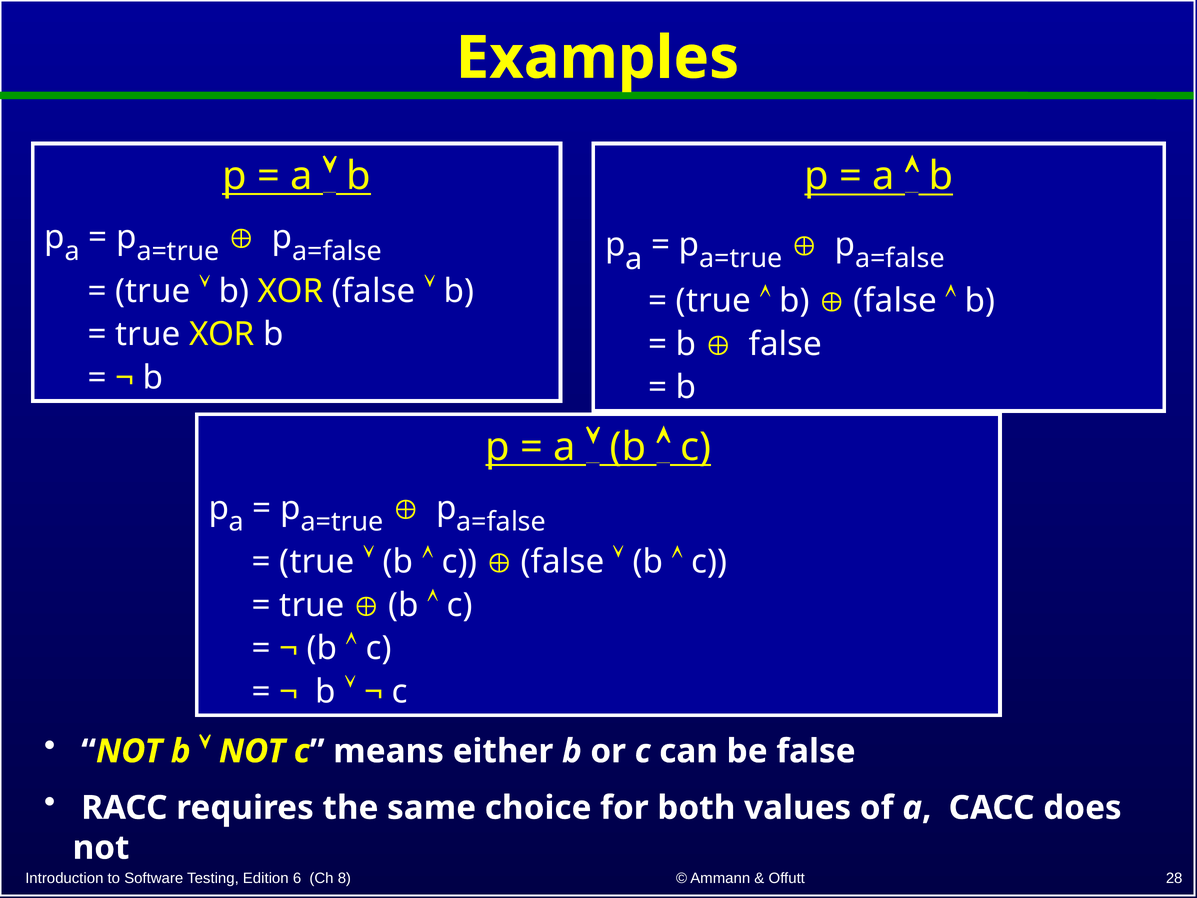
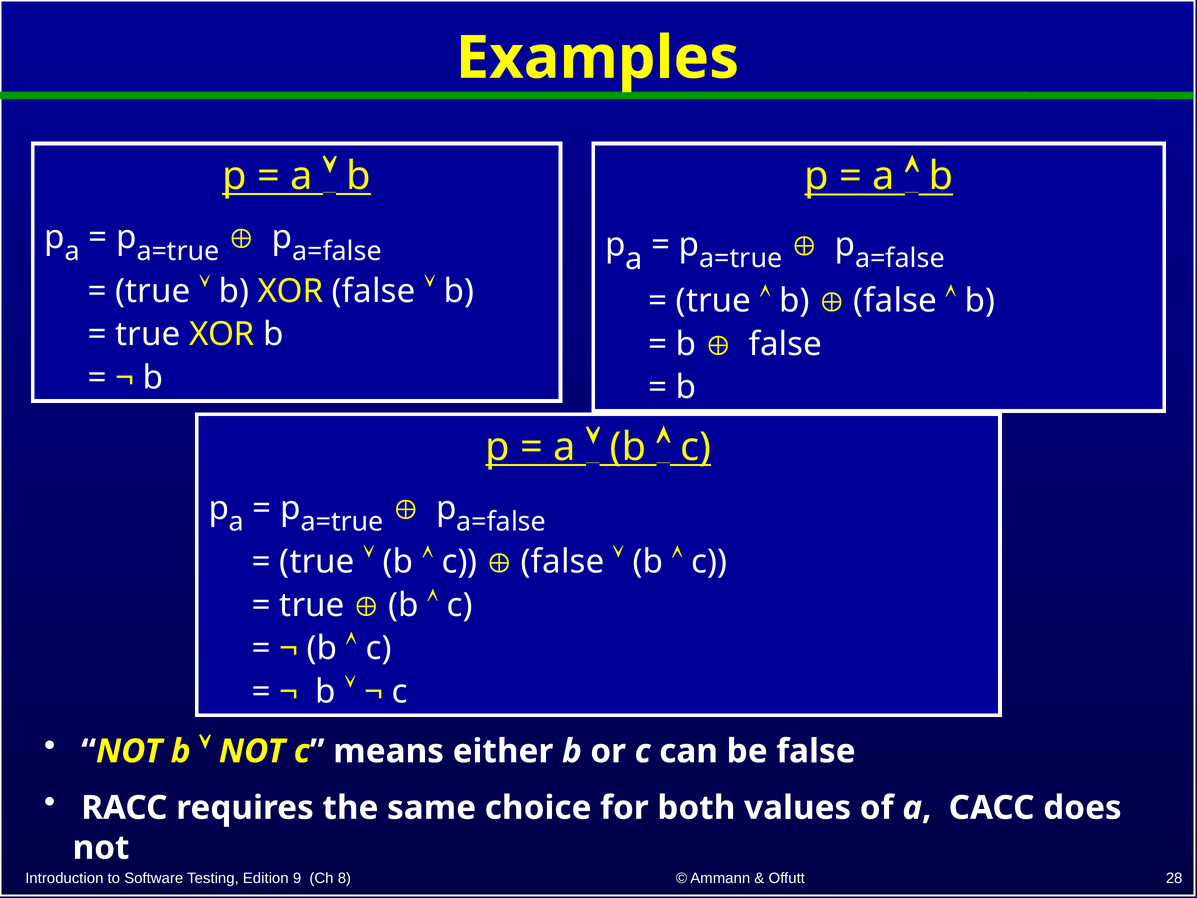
6: 6 -> 9
